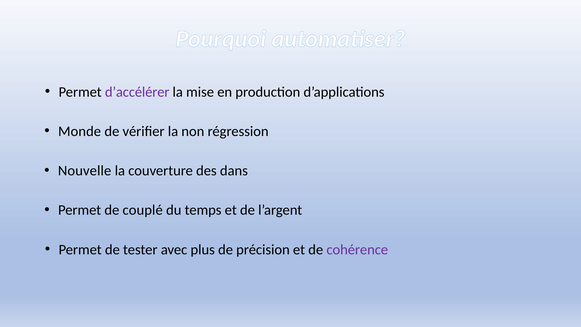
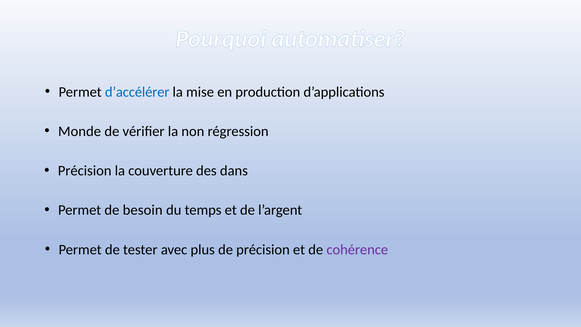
d’accélérer colour: purple -> blue
Nouvelle at (85, 171): Nouvelle -> Précision
couplé: couplé -> besoin
